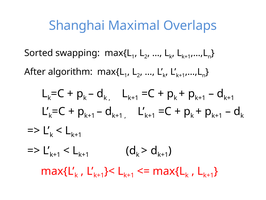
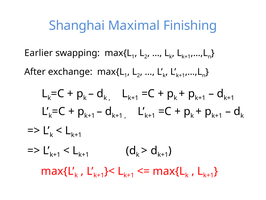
Overlaps: Overlaps -> Finishing
Sorted: Sorted -> Earlier
algorithm: algorithm -> exchange
